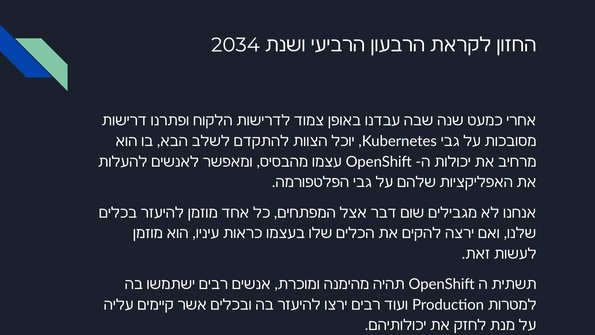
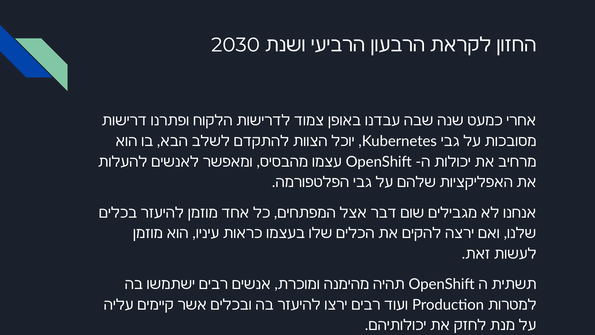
2034: 2034 -> 2030
